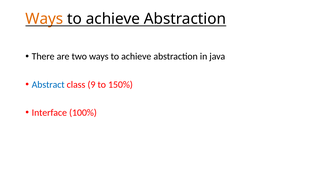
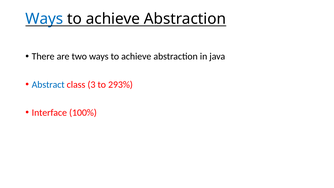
Ways at (44, 19) colour: orange -> blue
9: 9 -> 3
150%: 150% -> 293%
